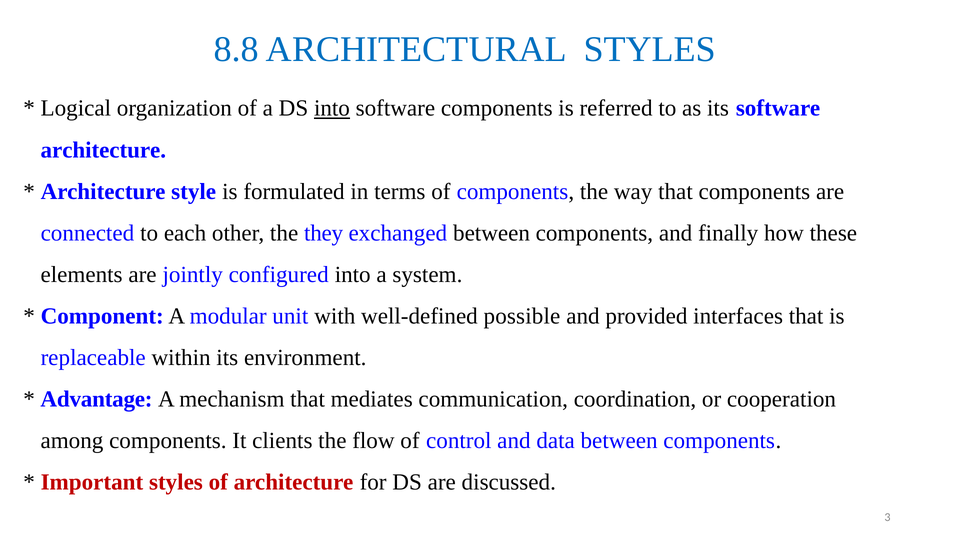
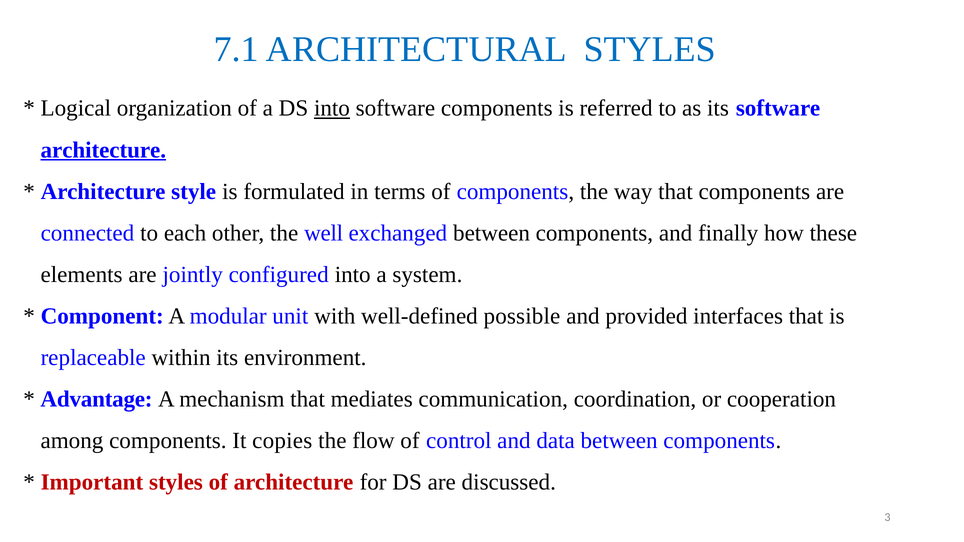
8.8: 8.8 -> 7.1
architecture at (103, 150) underline: none -> present
they: they -> well
clients: clients -> copies
